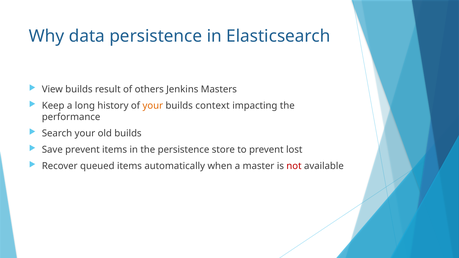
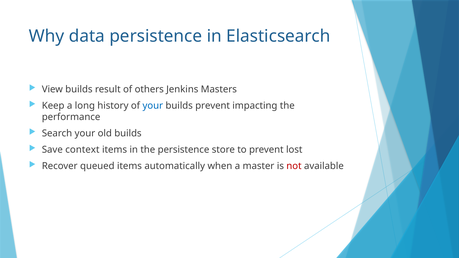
your at (153, 106) colour: orange -> blue
builds context: context -> prevent
Save prevent: prevent -> context
